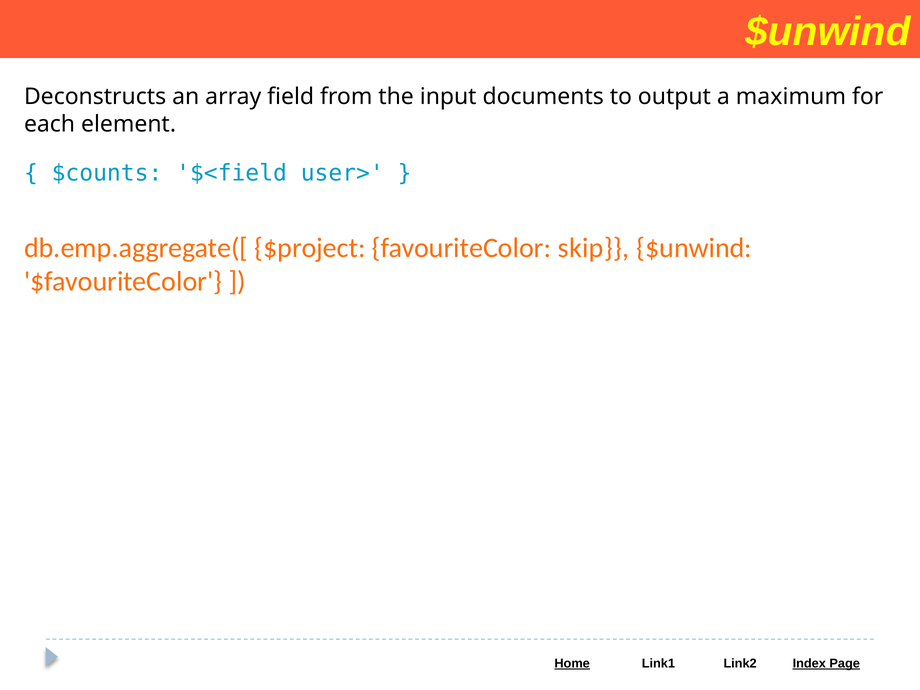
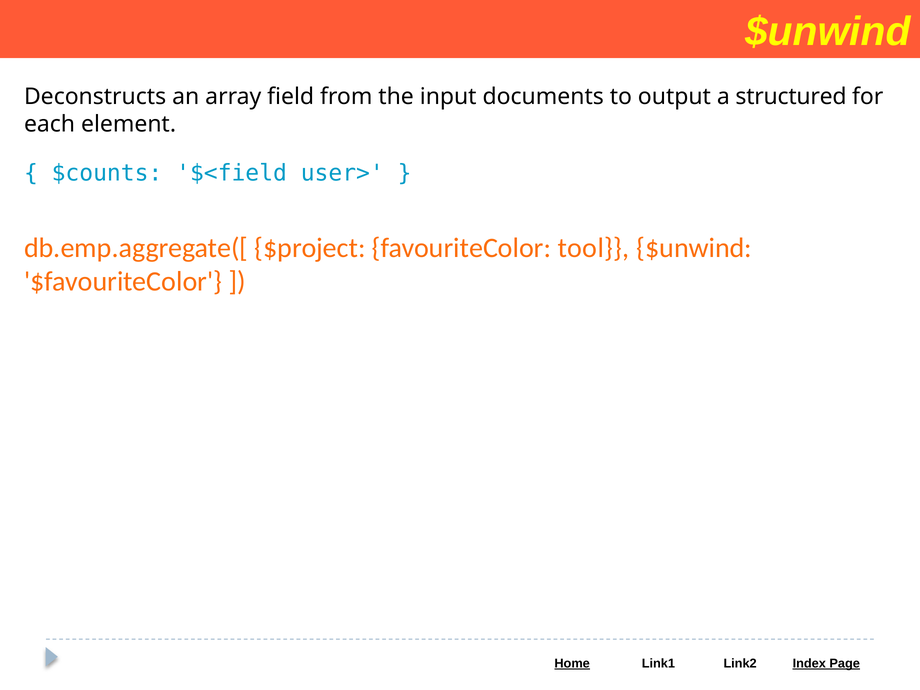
maximum: maximum -> structured
skip: skip -> tool
